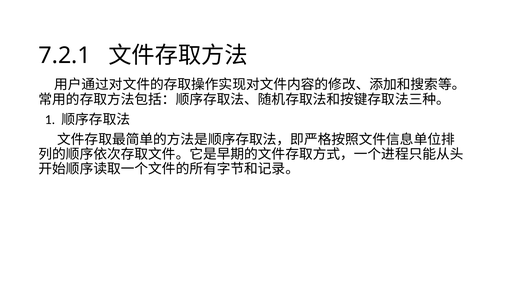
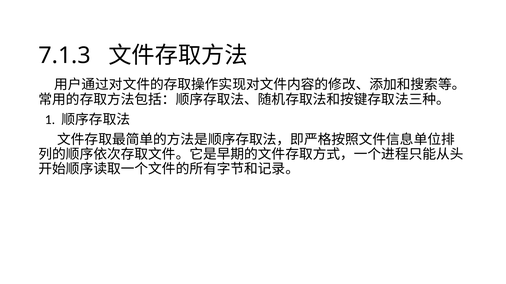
7.2.1: 7.2.1 -> 7.1.3
